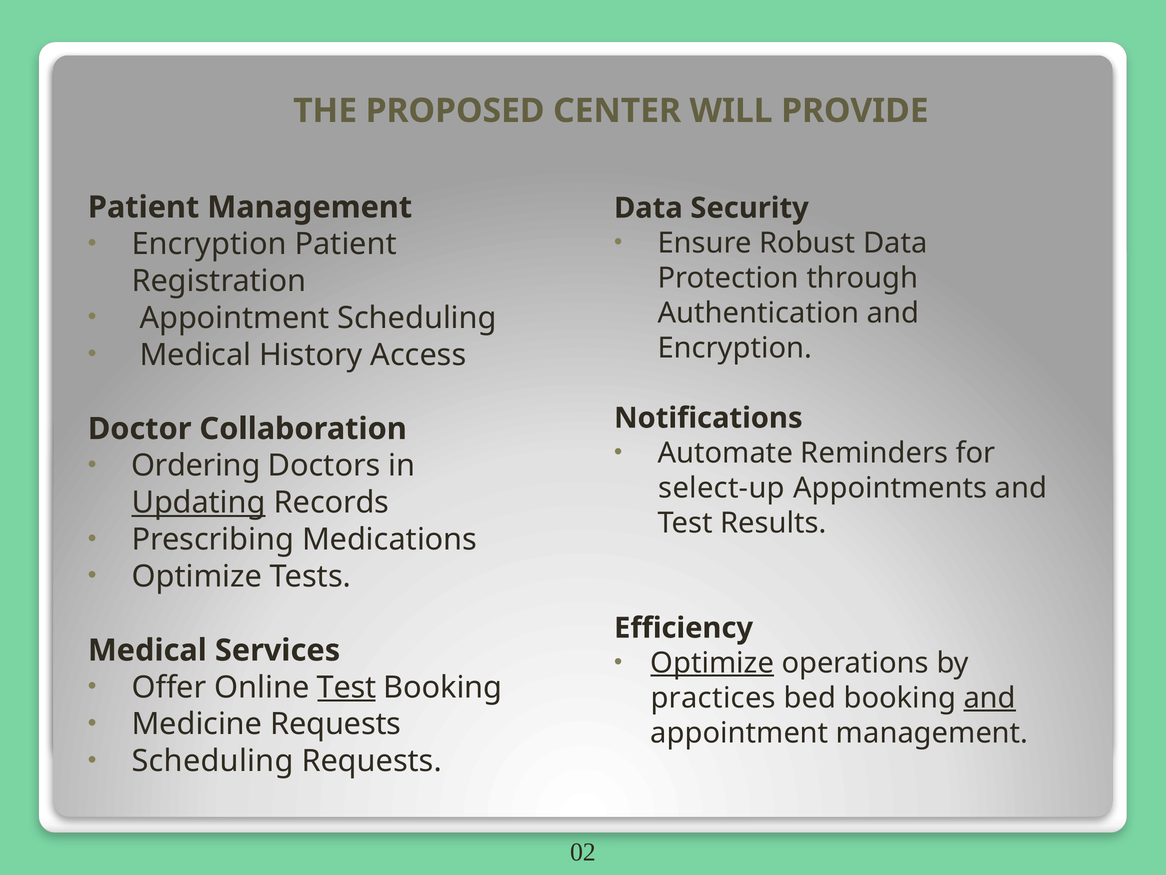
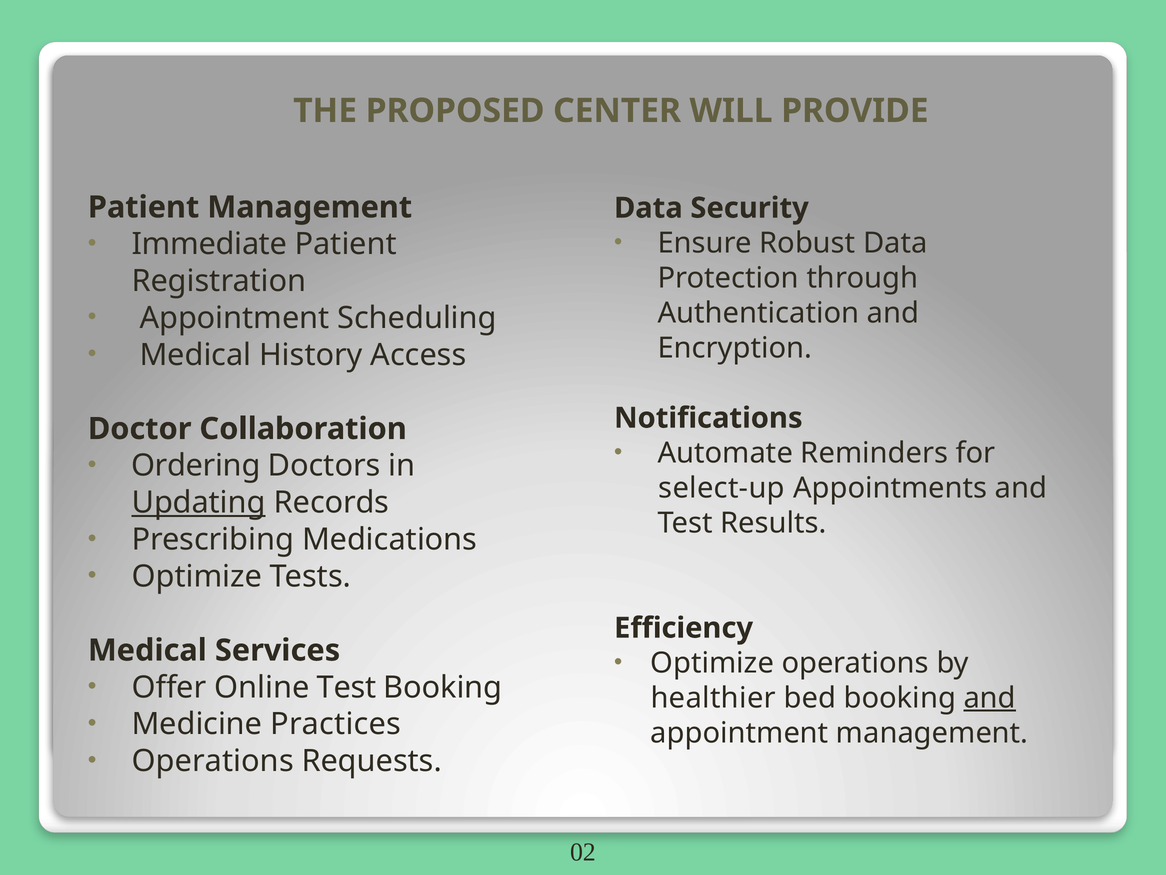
Encryption at (209, 244): Encryption -> Immediate
Optimize at (712, 663) underline: present -> none
Test at (346, 687) underline: present -> none
practices: practices -> healthier
Medicine Requests: Requests -> Practices
Scheduling at (213, 761): Scheduling -> Operations
